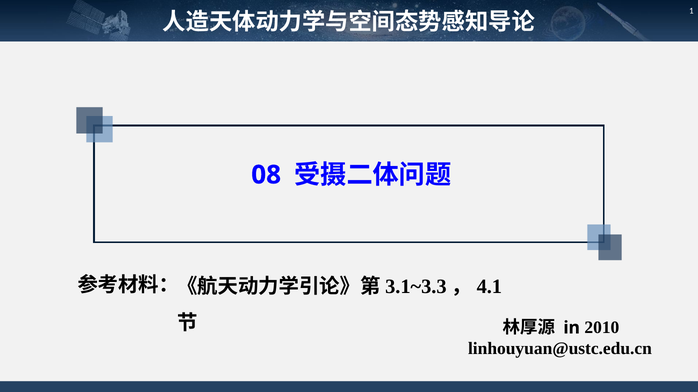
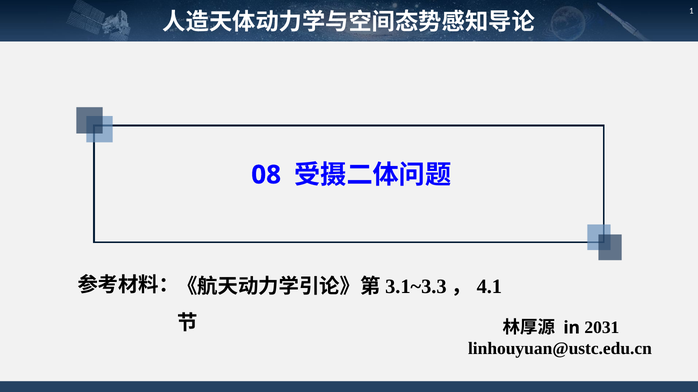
2010: 2010 -> 2031
